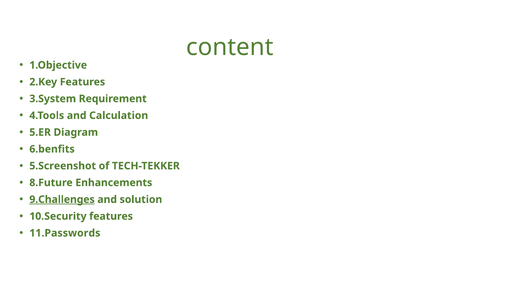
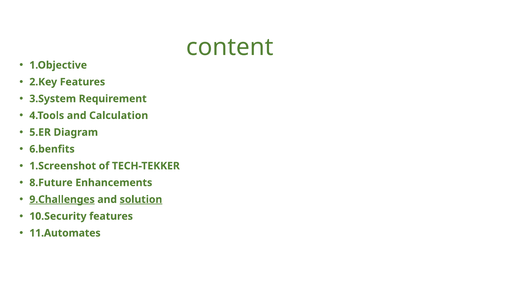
5.Screenshot: 5.Screenshot -> 1.Screenshot
solution underline: none -> present
11.Passwords: 11.Passwords -> 11.Automates
